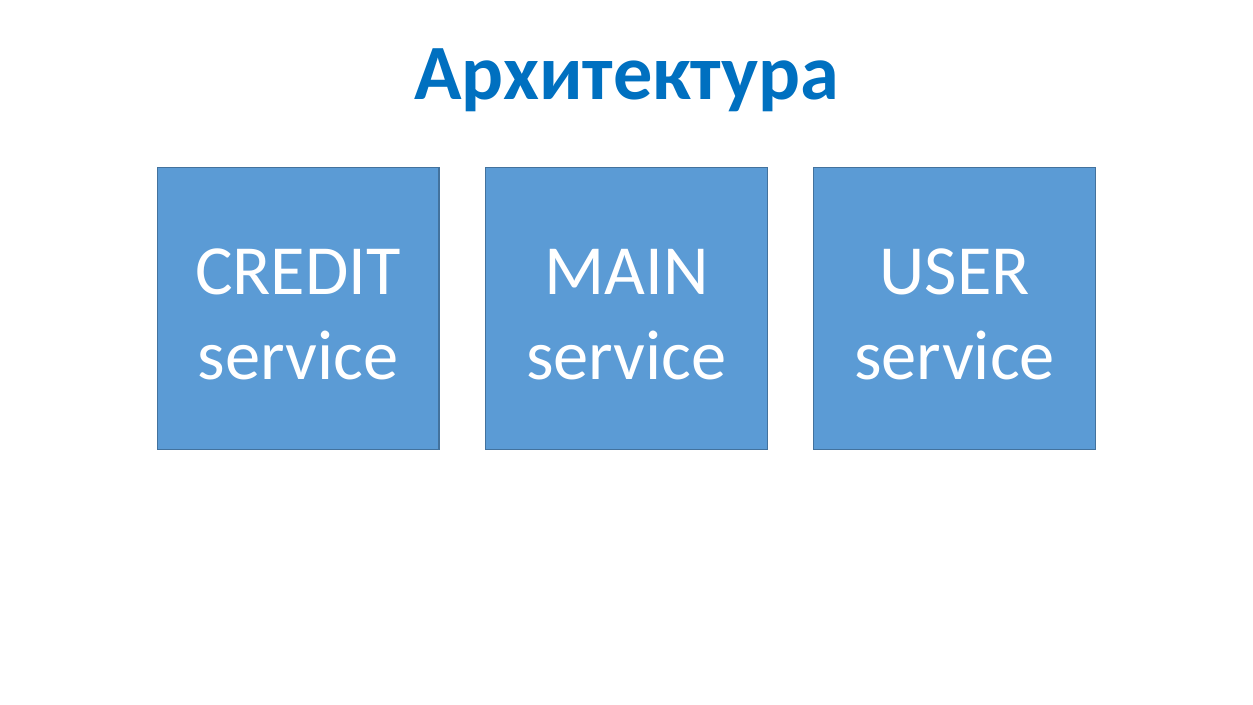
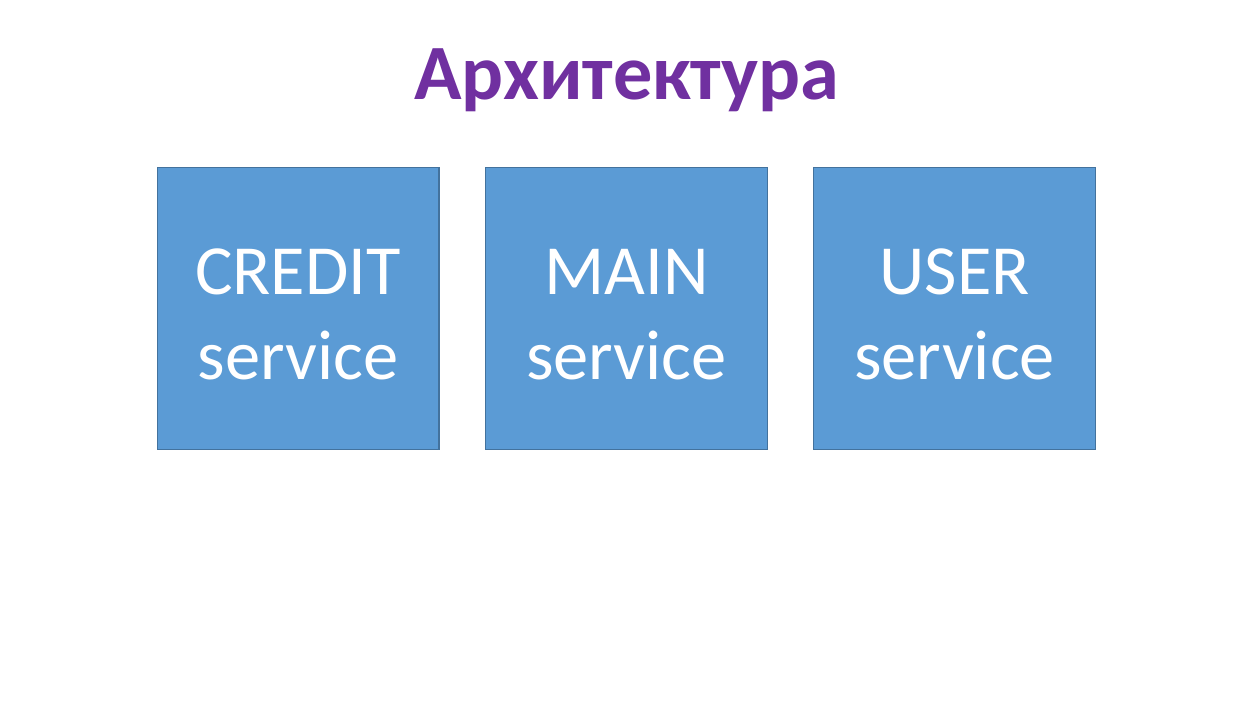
Архитектура colour: blue -> purple
